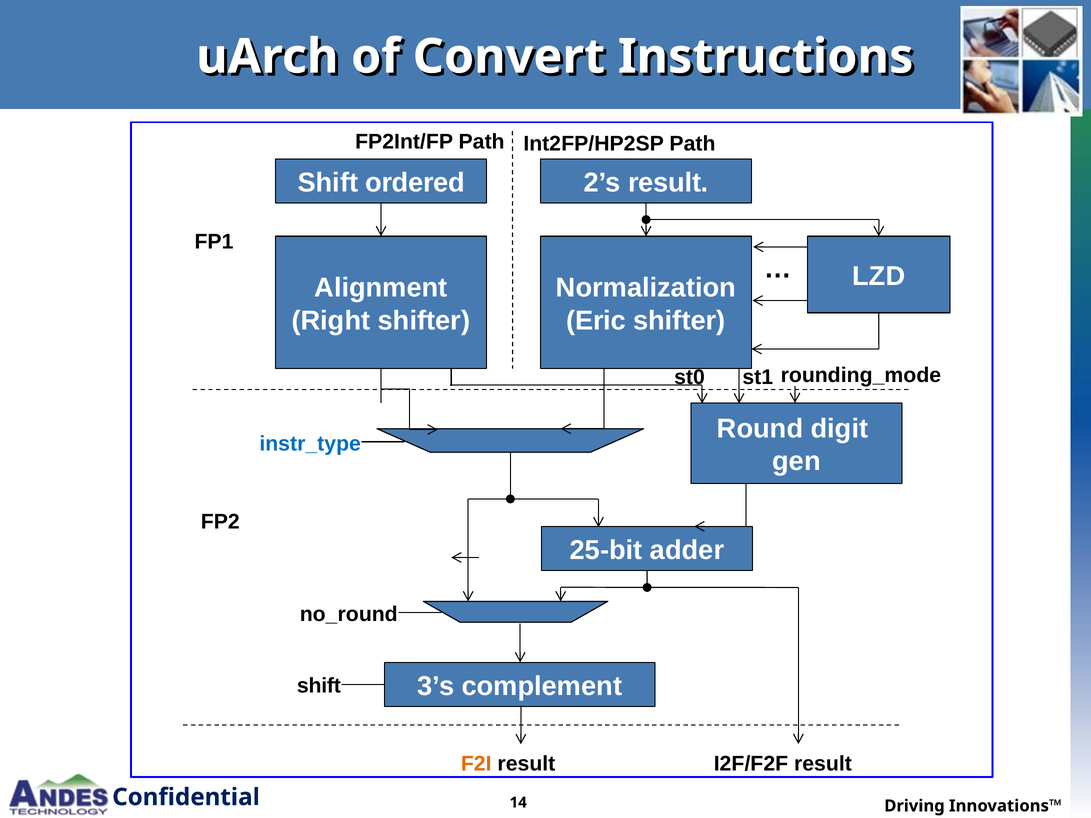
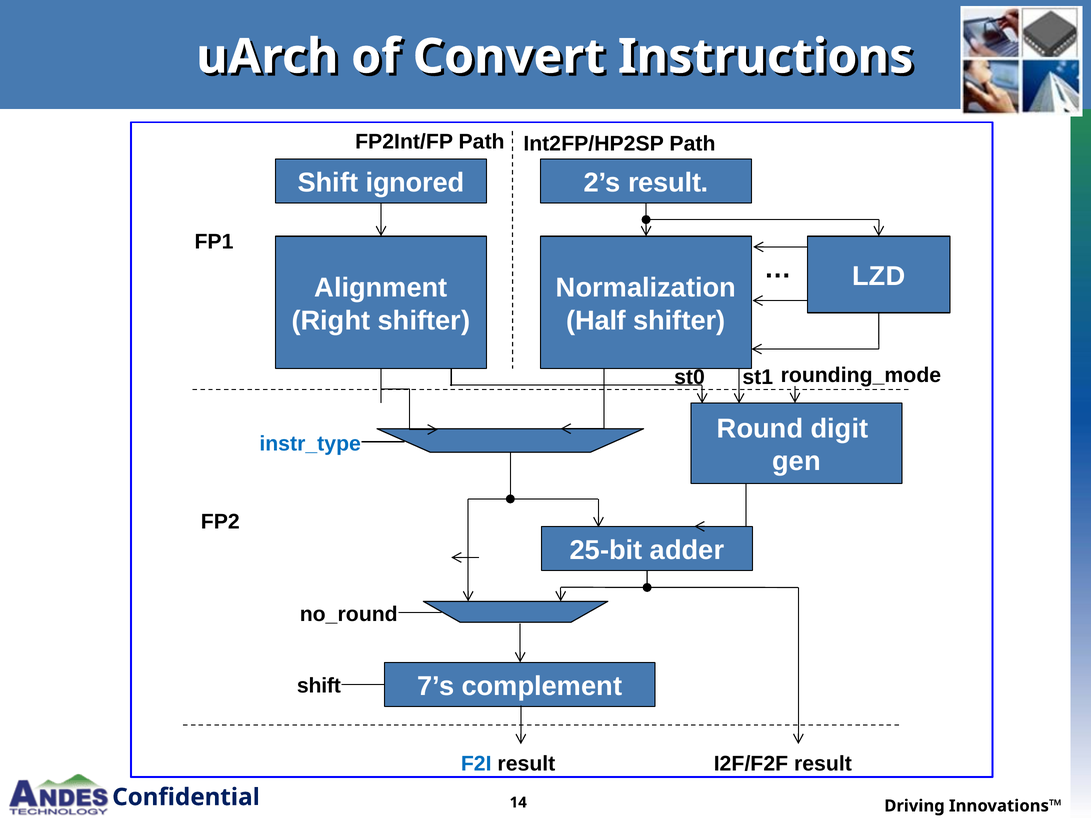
ordered: ordered -> ignored
Eric: Eric -> Half
3’s: 3’s -> 7’s
F2I colour: orange -> blue
